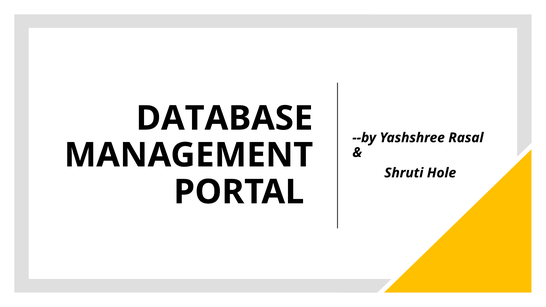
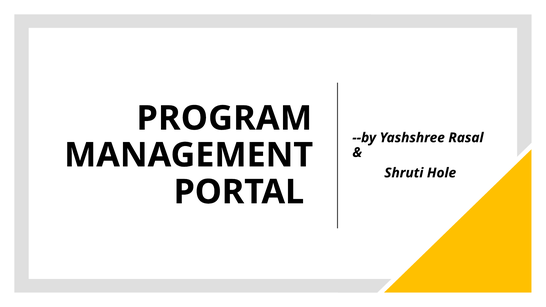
DATABASE: DATABASE -> PROGRAM
